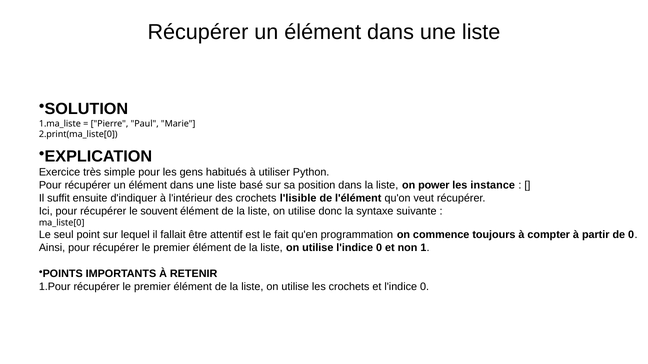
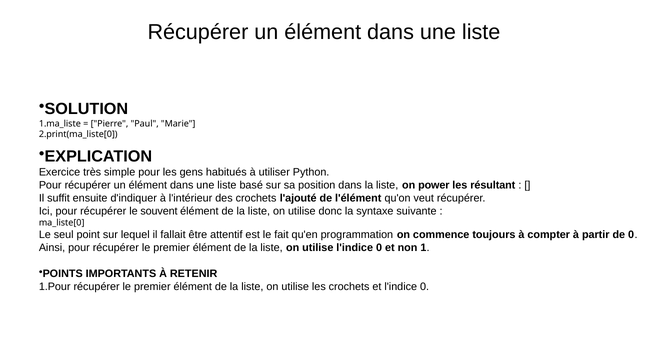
instance: instance -> résultant
l'lisible: l'lisible -> l'ajouté
